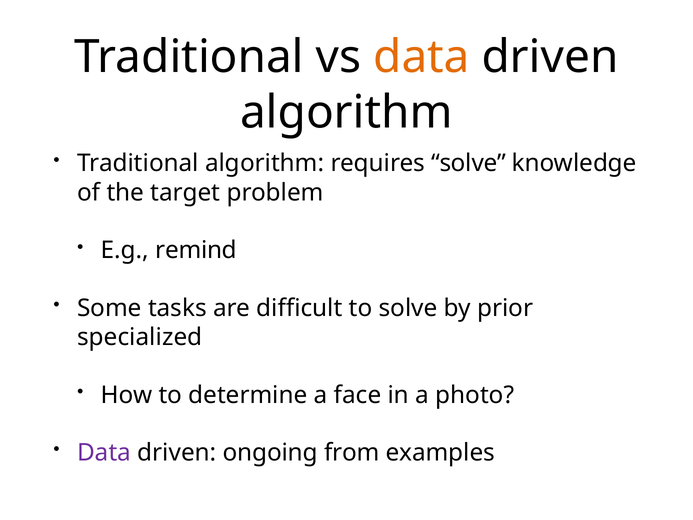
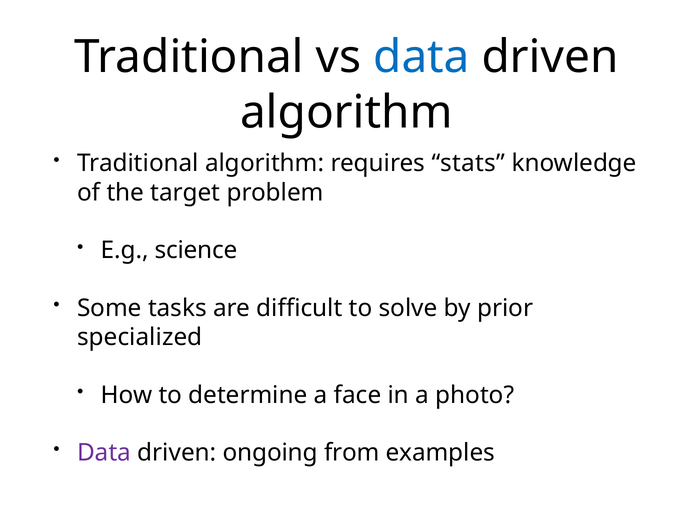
data at (421, 57) colour: orange -> blue
requires solve: solve -> stats
remind: remind -> science
